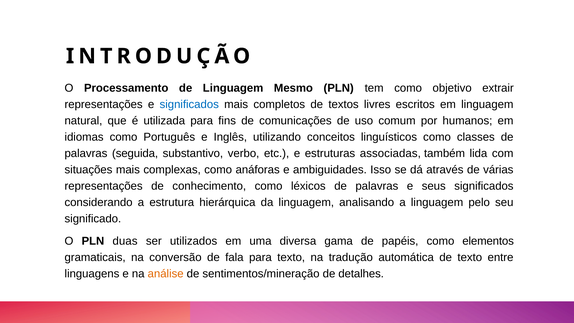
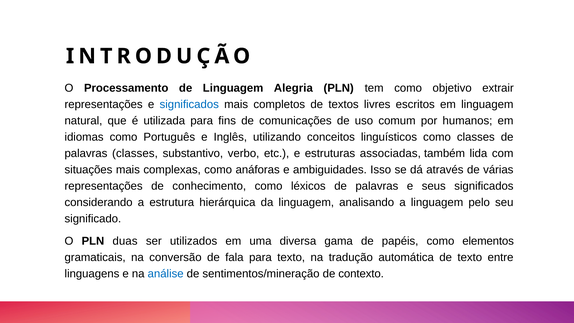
Mesmo: Mesmo -> Alegria
palavras seguida: seguida -> classes
análise colour: orange -> blue
detalhes: detalhes -> contexto
